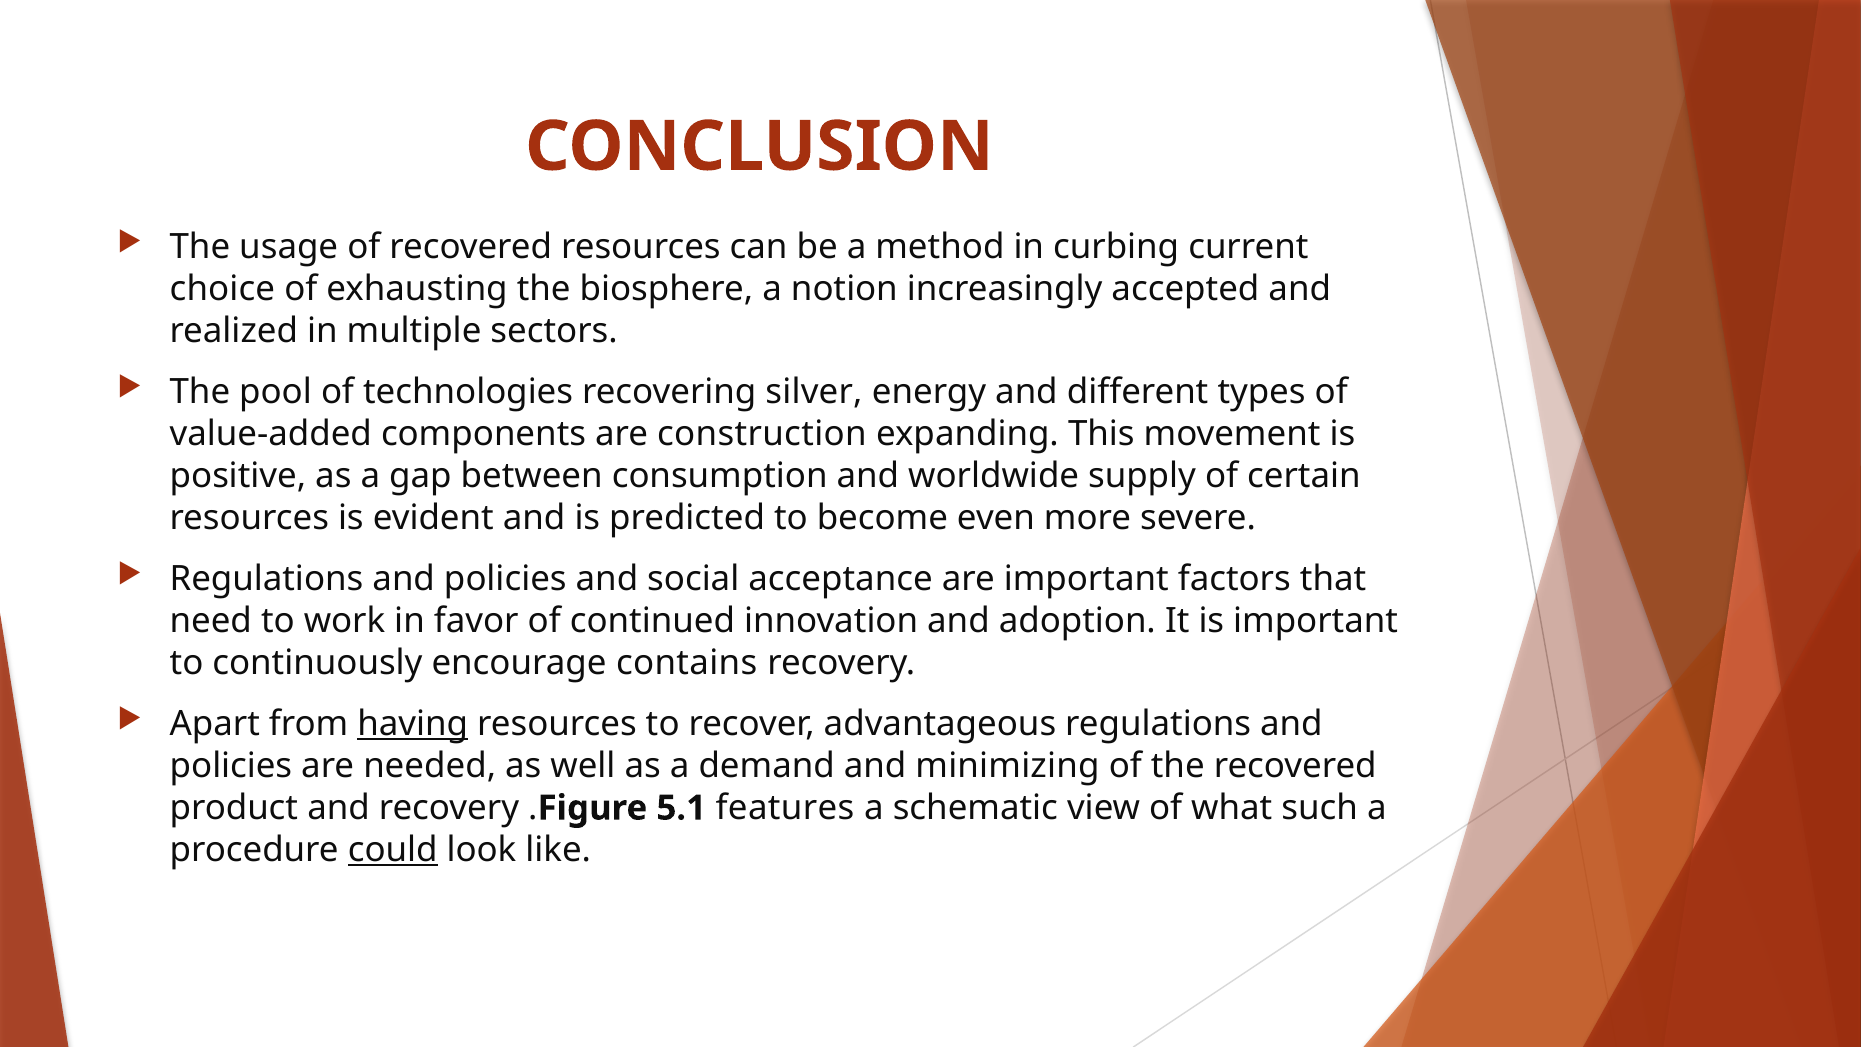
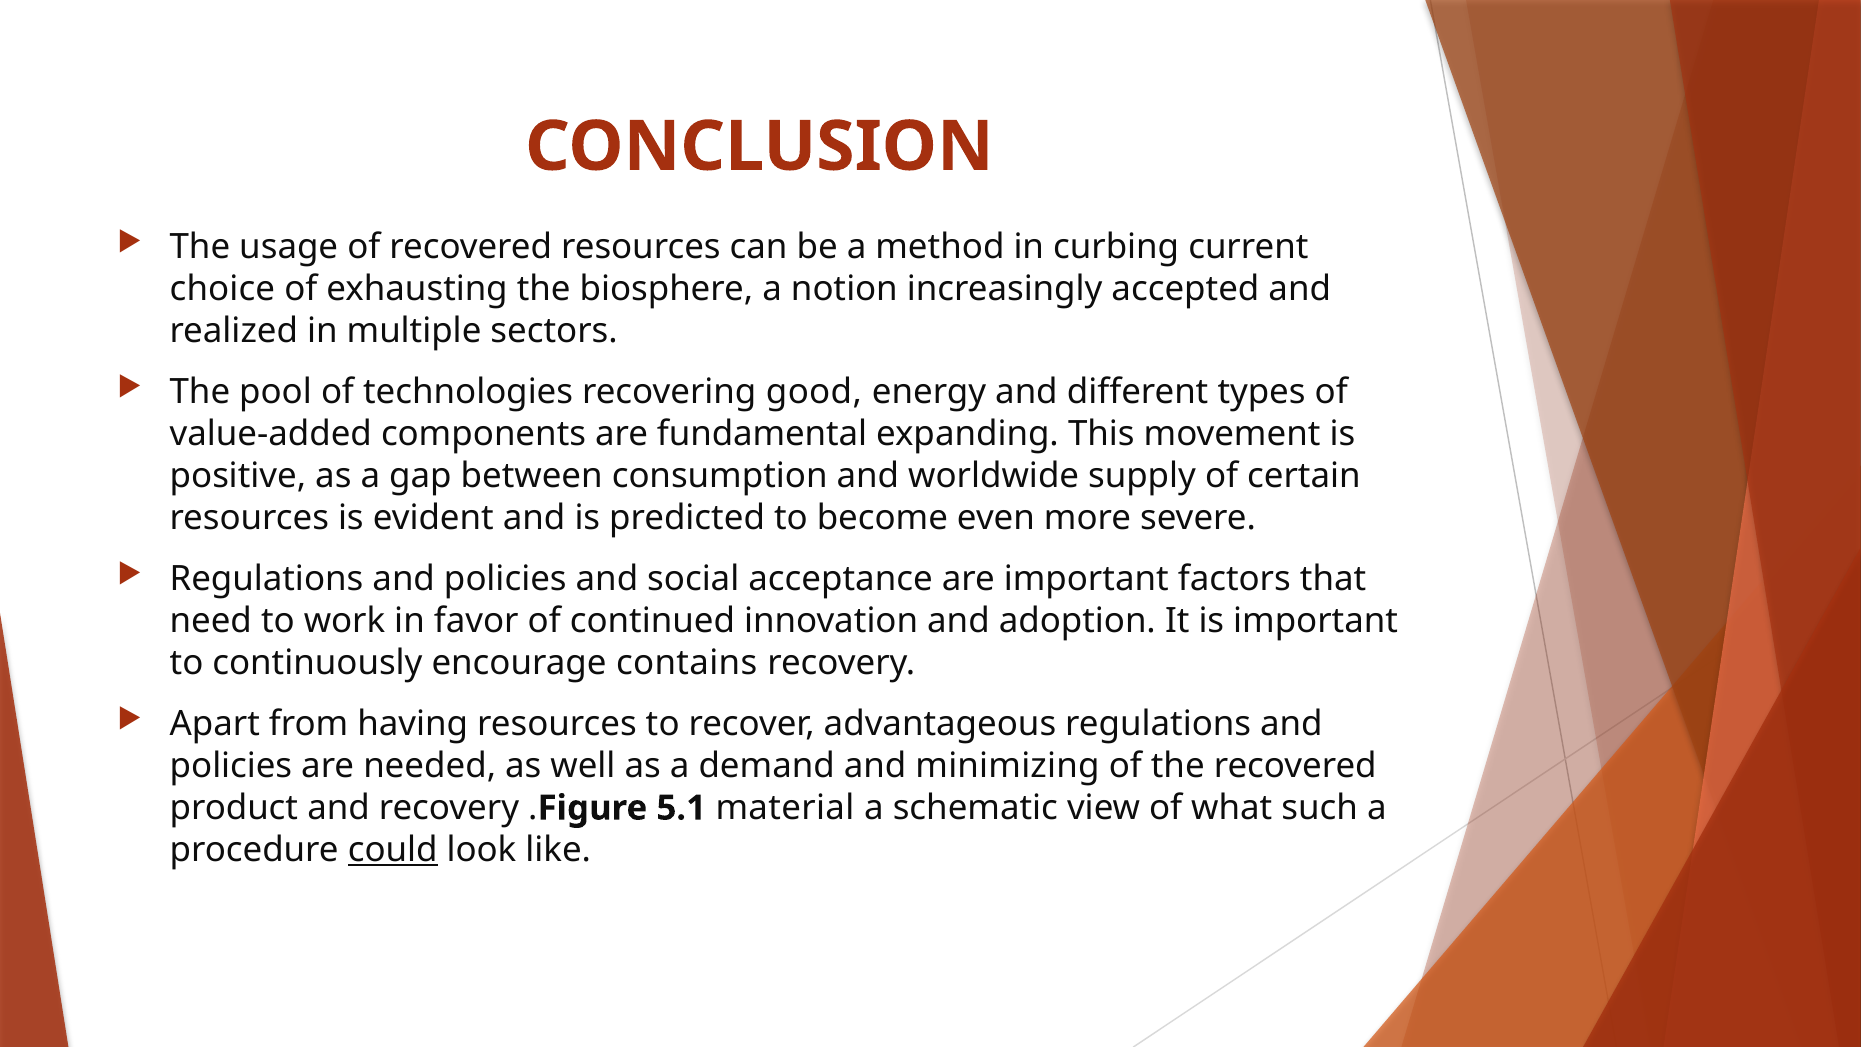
silver: silver -> good
construction: construction -> fundamental
having underline: present -> none
features: features -> material
